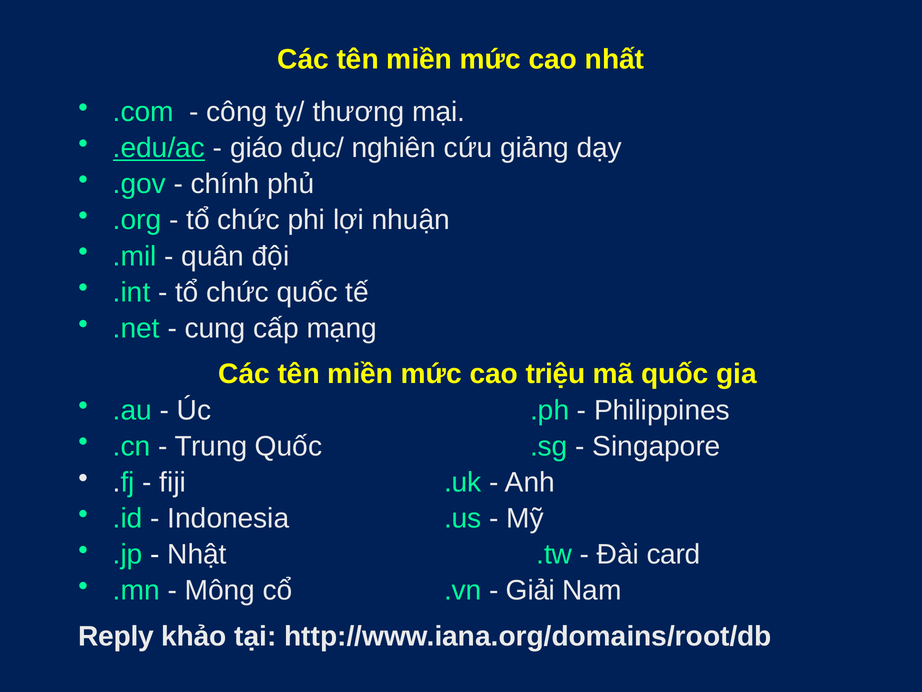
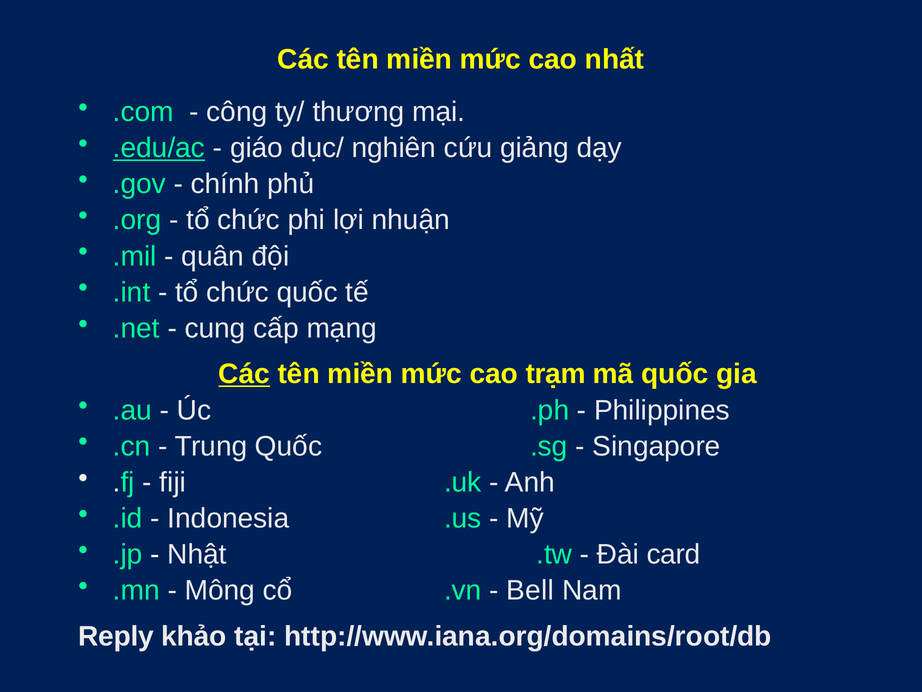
Các at (244, 374) underline: none -> present
triệu: triệu -> trạm
Giải: Giải -> Bell
